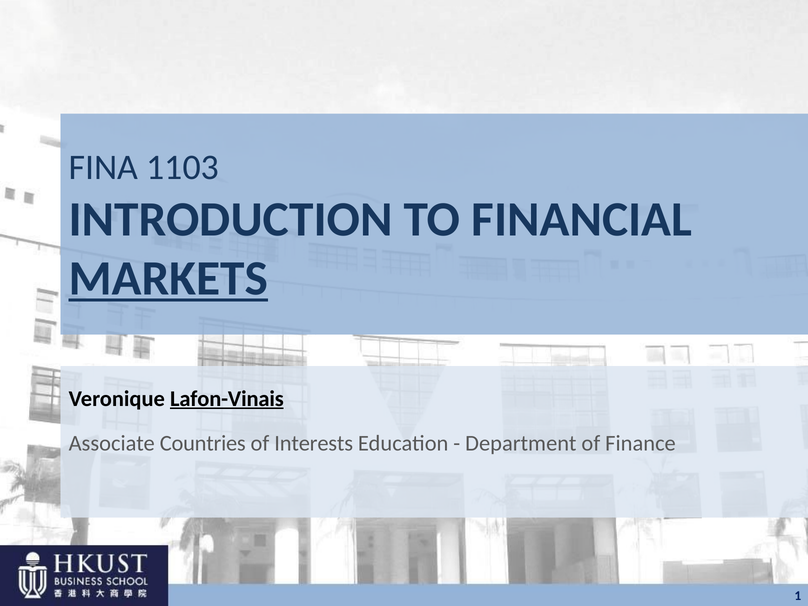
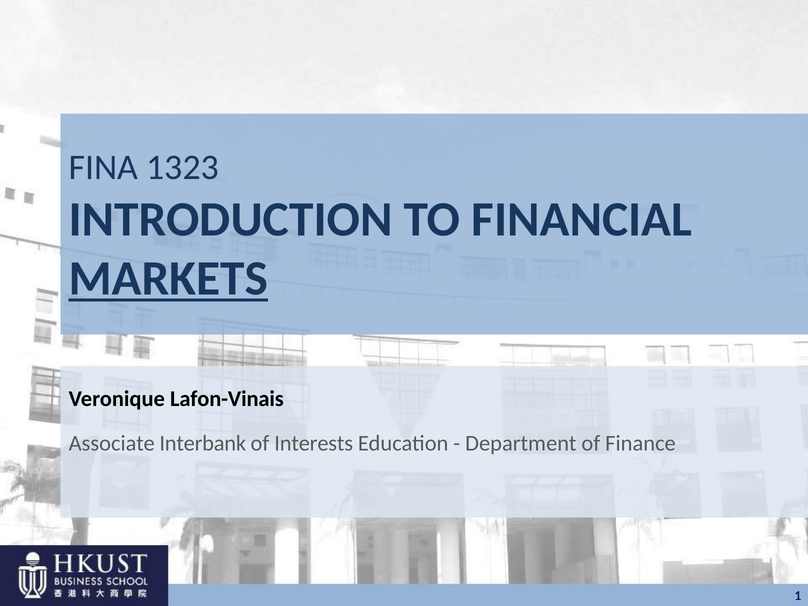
1103: 1103 -> 1323
Lafon-Vinais at (227, 399) underline: present -> none
Countries: Countries -> Interbank
